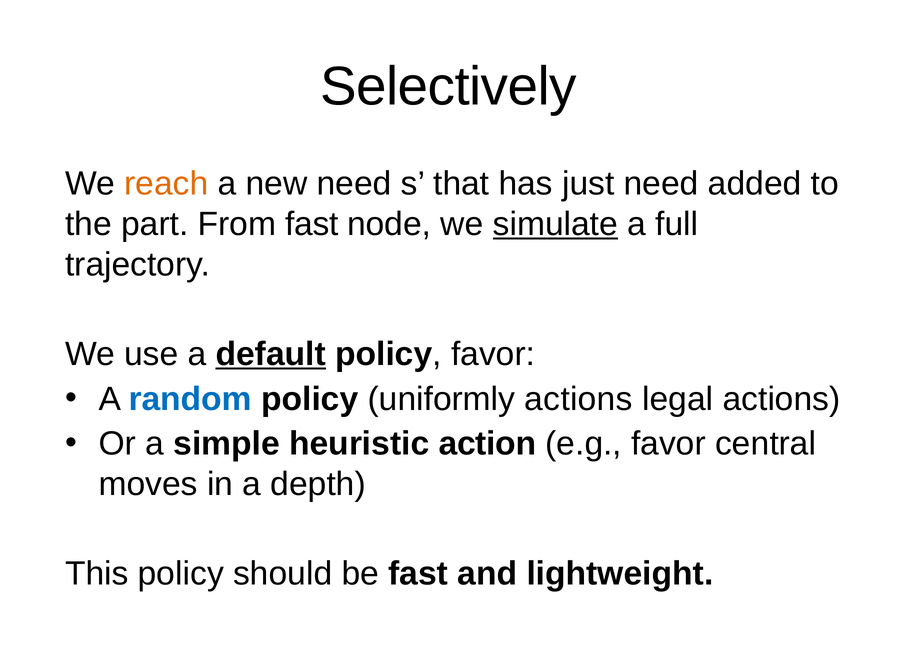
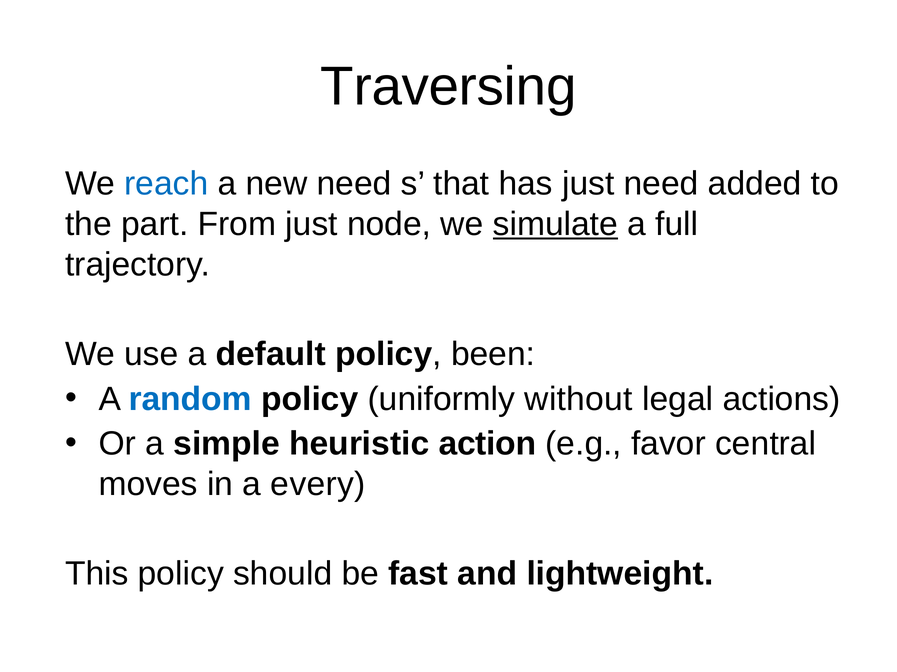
Selectively: Selectively -> Traversing
reach colour: orange -> blue
From fast: fast -> just
default underline: present -> none
policy favor: favor -> been
uniformly actions: actions -> without
depth: depth -> every
